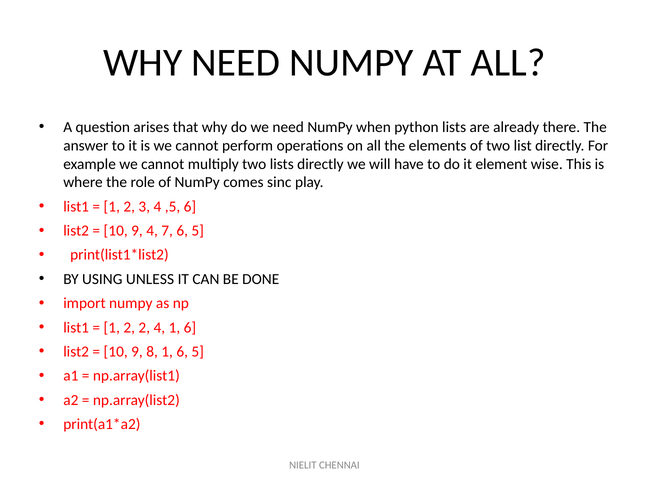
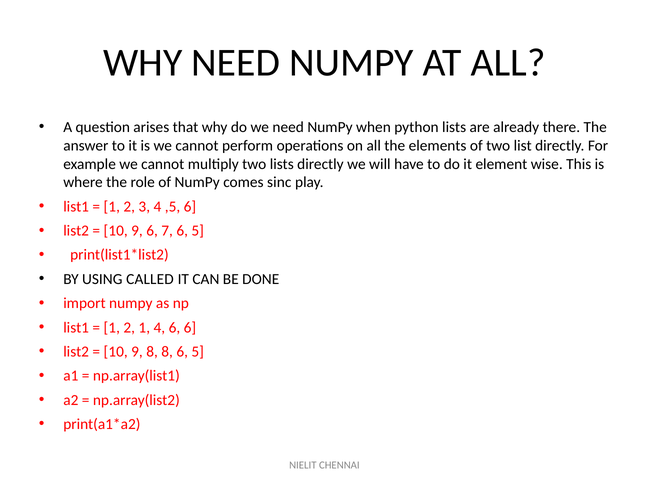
9 4: 4 -> 6
UNLESS: UNLESS -> CALLED
2 2: 2 -> 1
4 1: 1 -> 6
8 1: 1 -> 8
